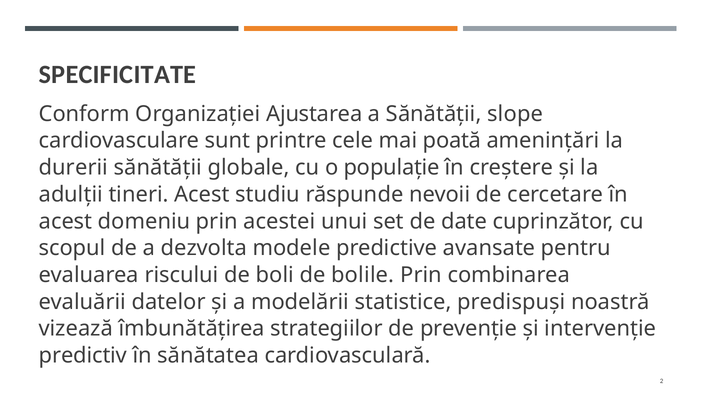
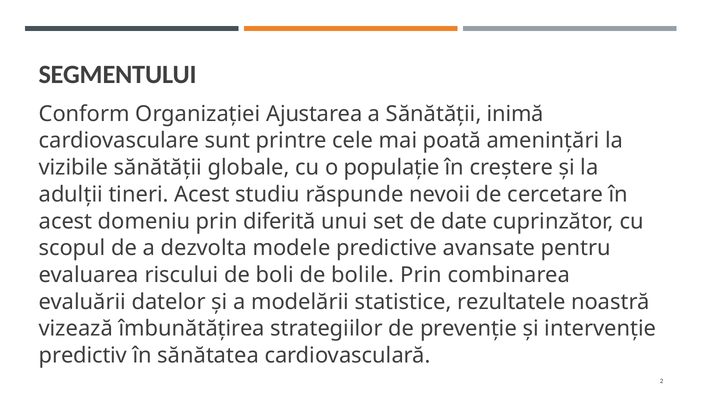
SPECIFICITATE: SPECIFICITATE -> SEGMENTULUI
slope: slope -> inimă
durerii: durerii -> vizibile
acestei: acestei -> diferită
predispuși: predispuși -> rezultatele
